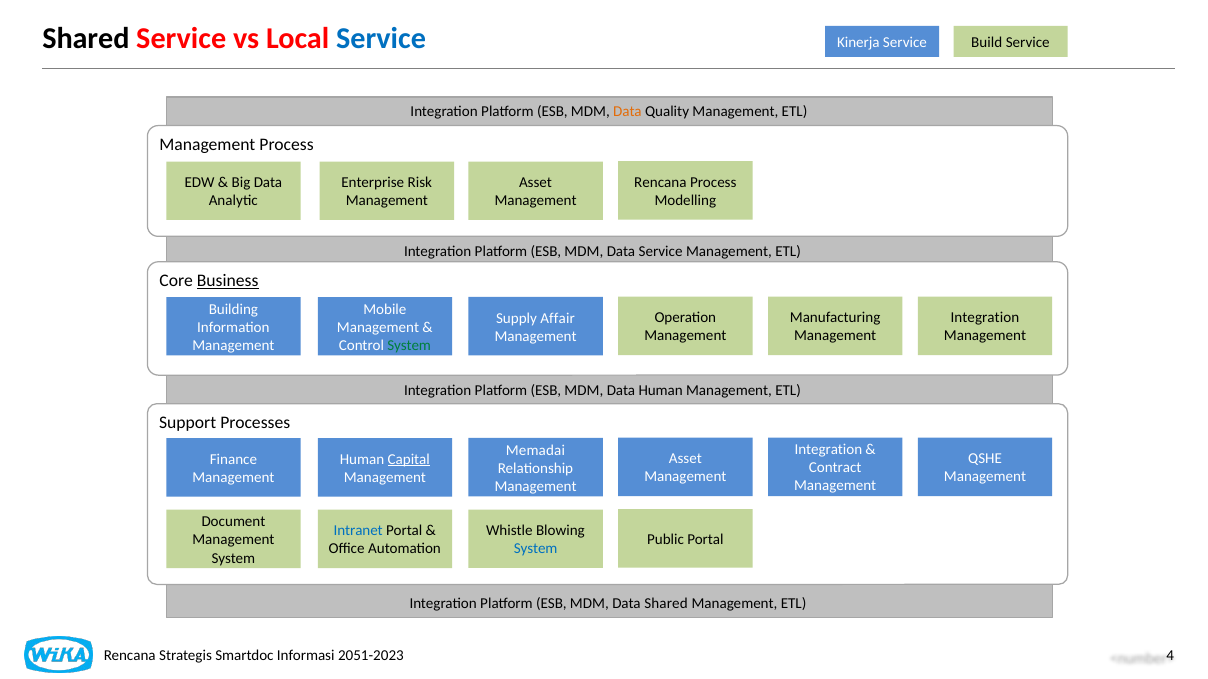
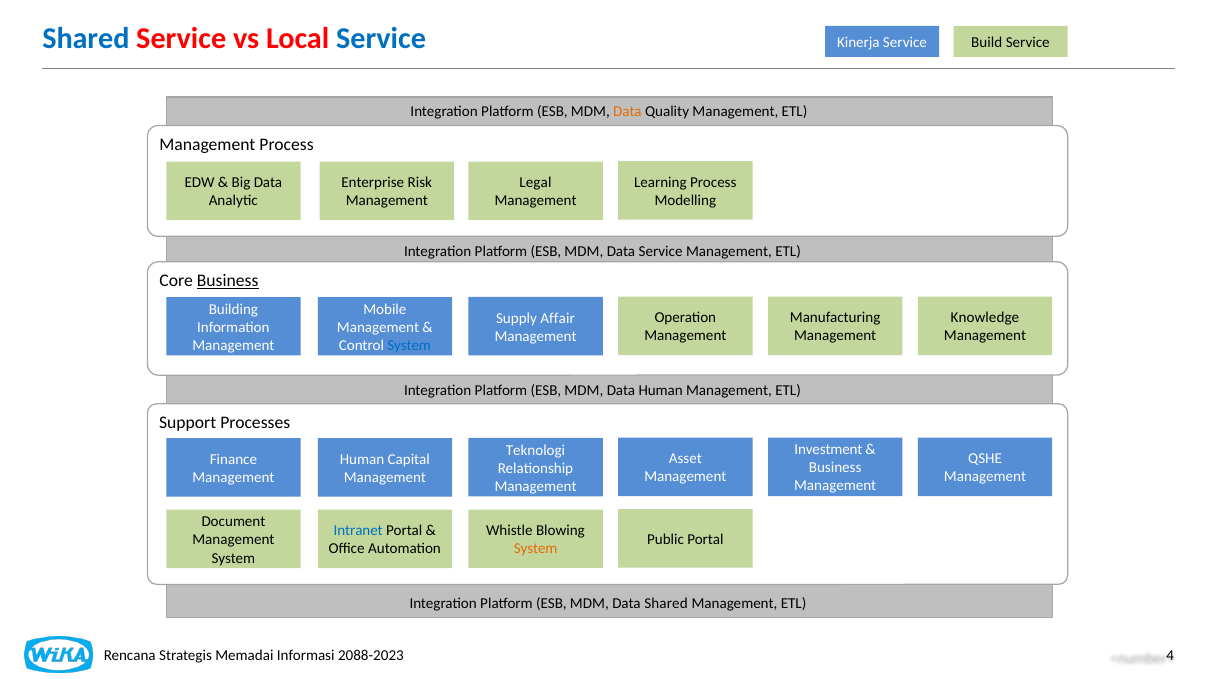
Shared at (86, 39) colour: black -> blue
Rencana at (660, 183): Rencana -> Learning
Asset at (536, 183): Asset -> Legal
Integration at (985, 318): Integration -> Knowledge
System at (409, 346) colour: green -> blue
Integration at (828, 450): Integration -> Investment
Memadai: Memadai -> Teknologi
Capital underline: present -> none
Contract at (835, 468): Contract -> Business
System at (536, 549) colour: blue -> orange
Smartdoc: Smartdoc -> Memadai
2051-2023: 2051-2023 -> 2088-2023
